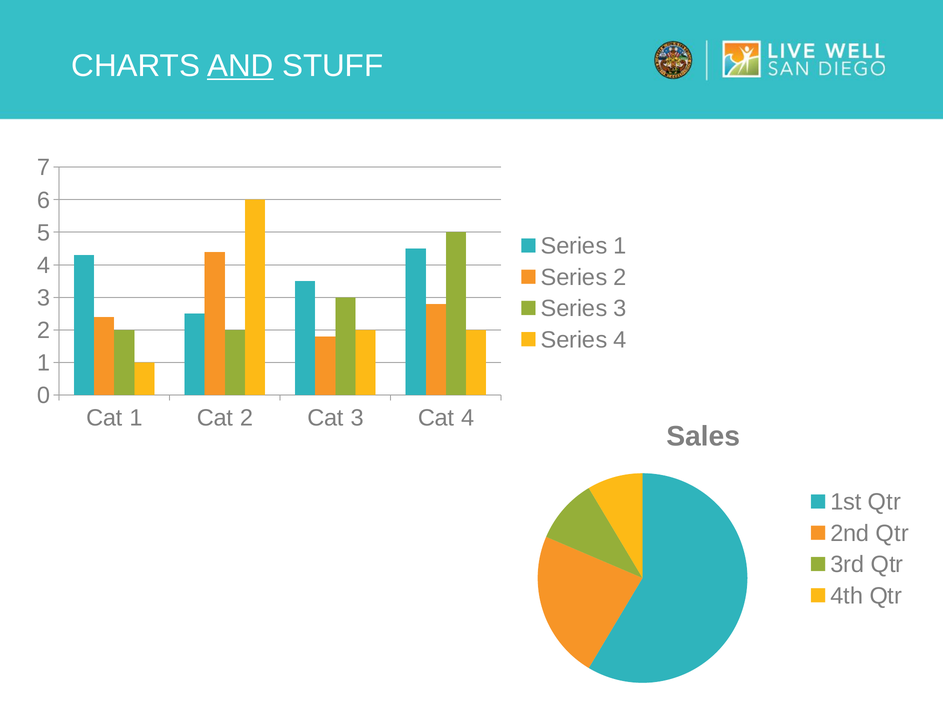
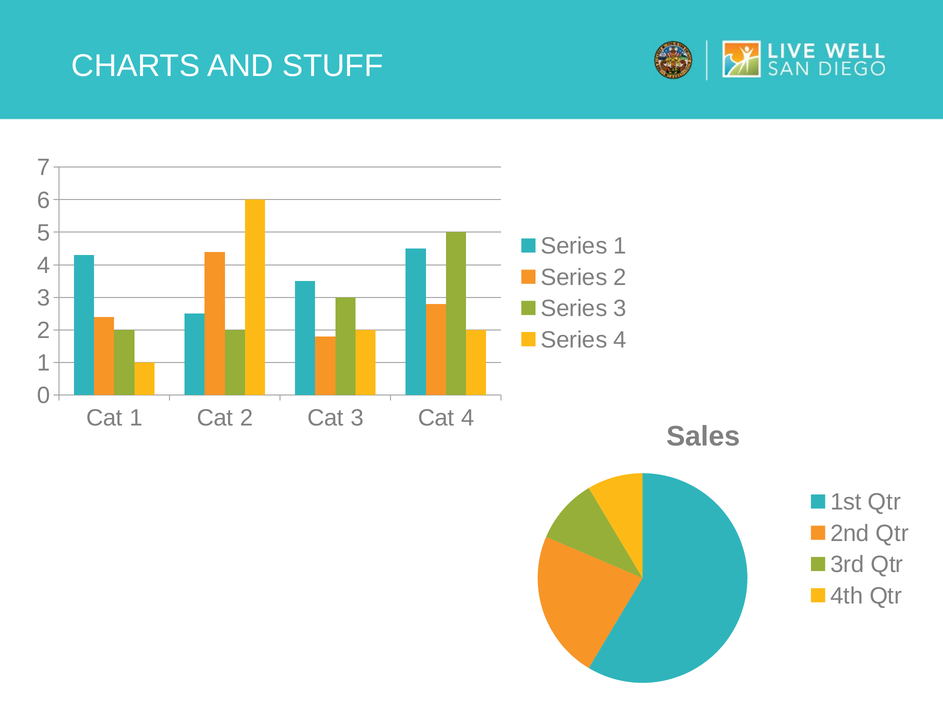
AND underline: present -> none
